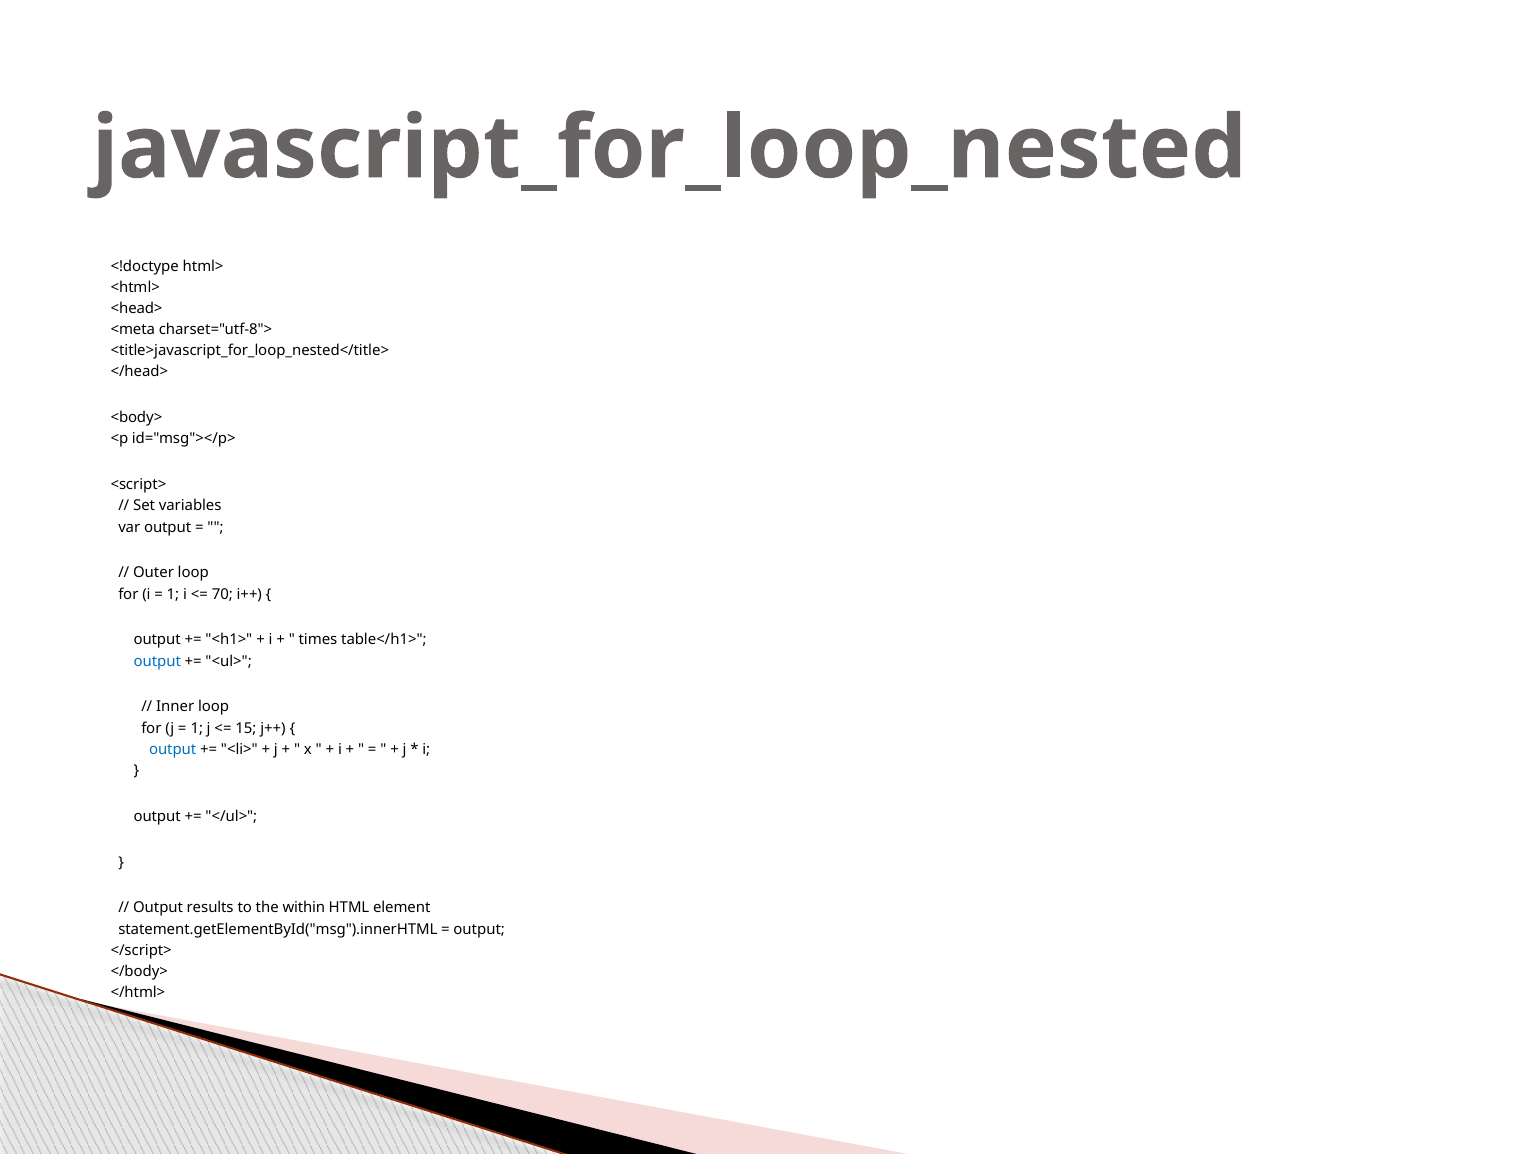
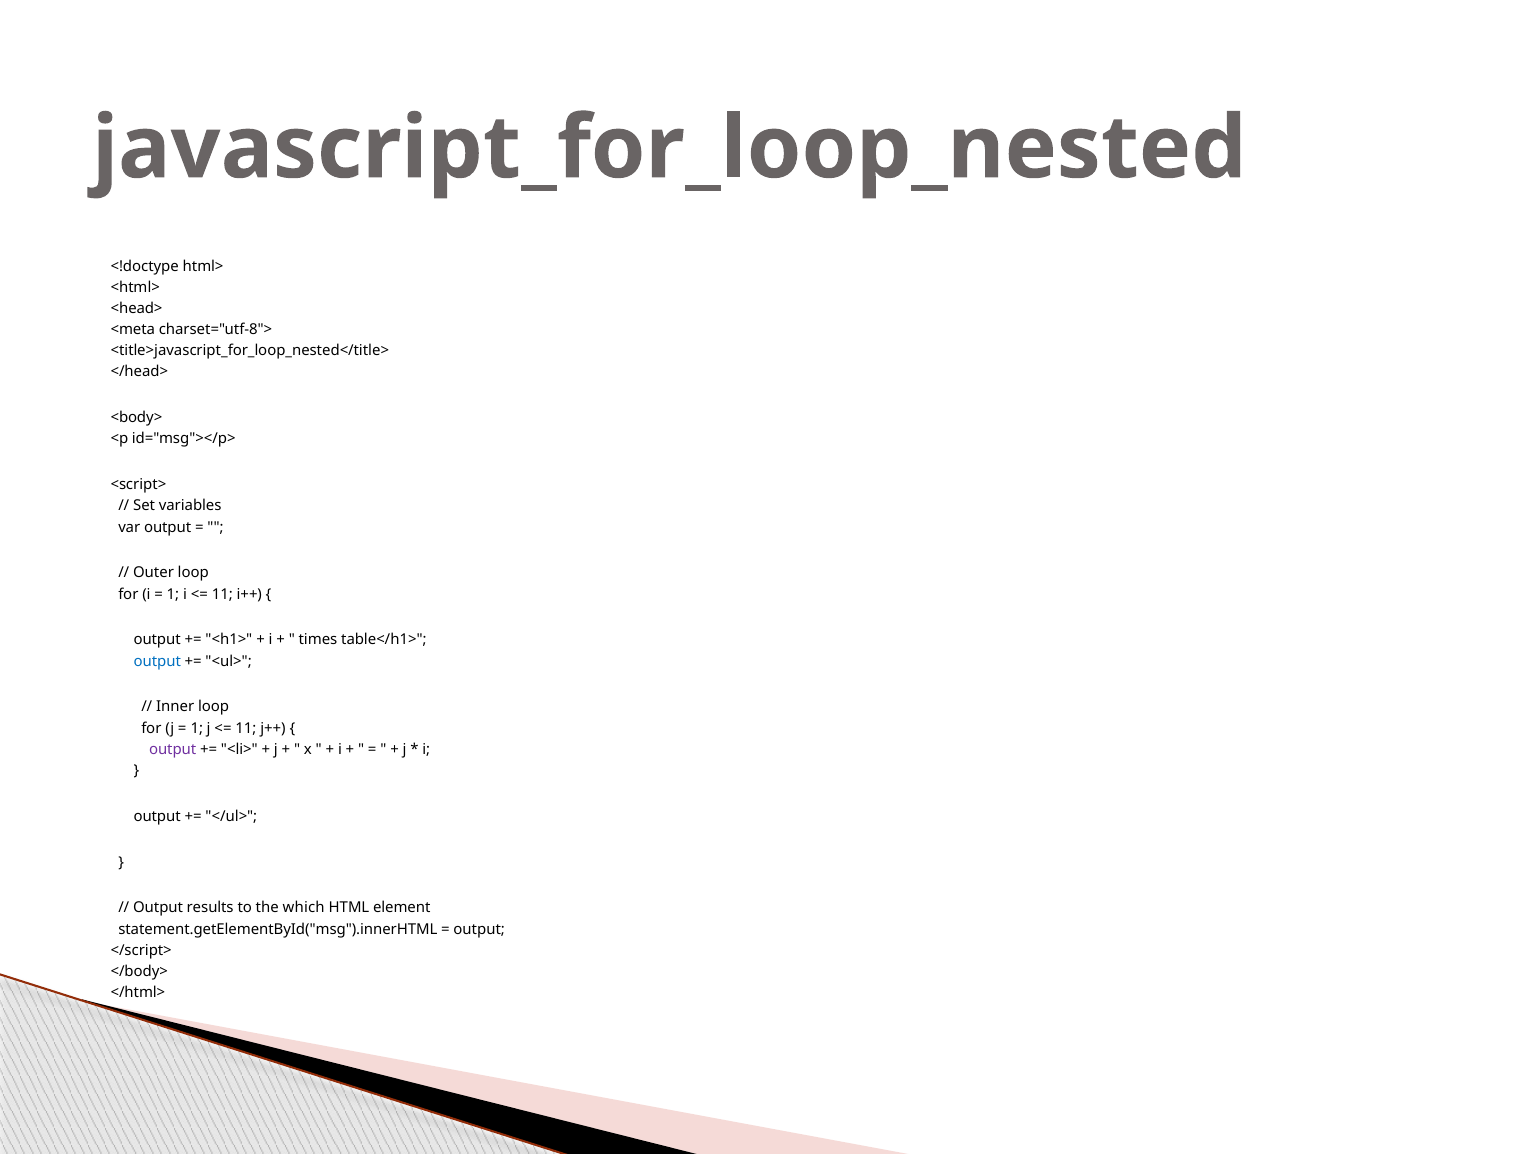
70 at (222, 594): 70 -> 11
15 at (246, 728): 15 -> 11
output at (173, 749) colour: blue -> purple
within: within -> which
